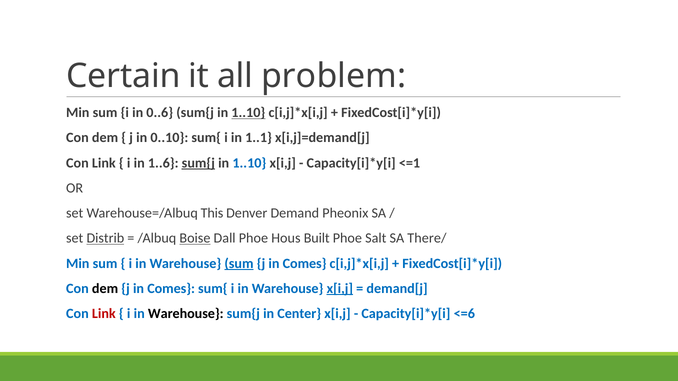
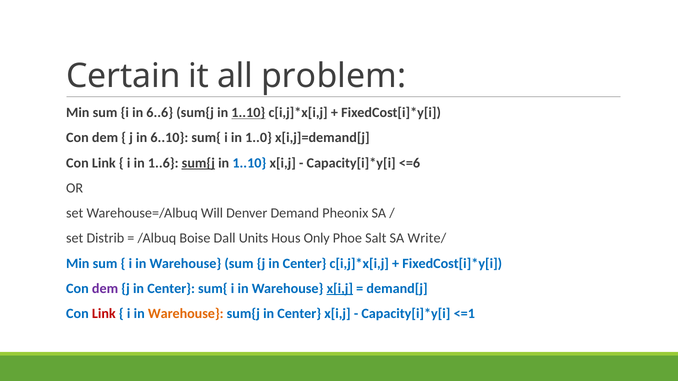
0..6: 0..6 -> 6..6
0..10: 0..10 -> 6..10
1..1: 1..1 -> 1..0
<=1: <=1 -> <=6
This: This -> Will
Distrib underline: present -> none
Boise underline: present -> none
Dall Phoe: Phoe -> Units
Built: Built -> Only
There/: There/ -> Write/
sum at (239, 264) underline: present -> none
Comes at (305, 264): Comes -> Center
dem at (105, 289) colour: black -> purple
Comes at (171, 289): Comes -> Center
Warehouse at (186, 314) colour: black -> orange
<=6: <=6 -> <=1
